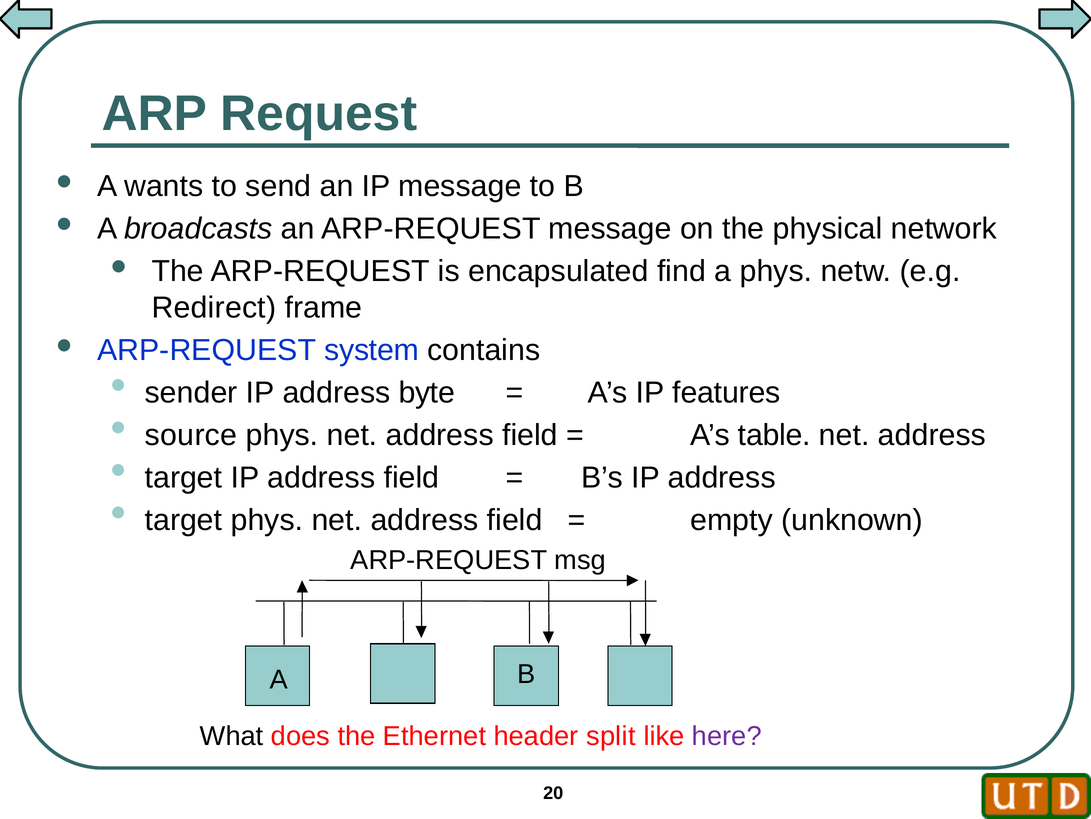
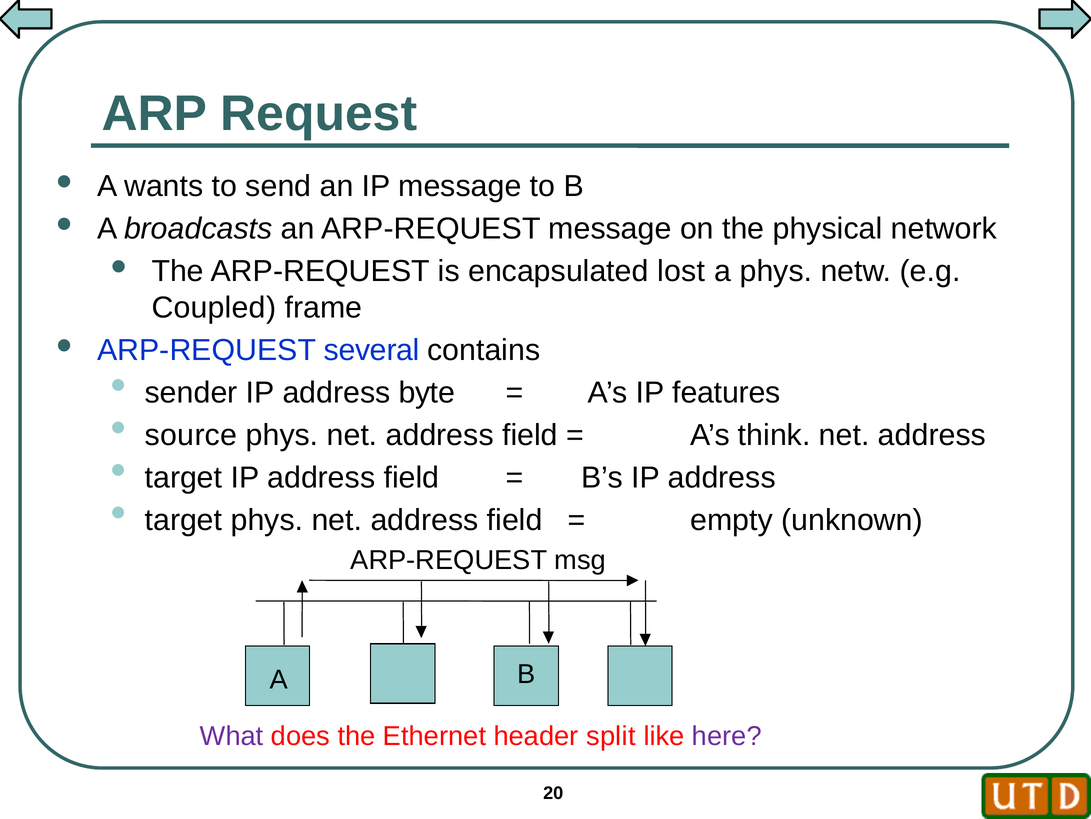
find: find -> lost
Redirect: Redirect -> Coupled
system: system -> several
table: table -> think
What colour: black -> purple
